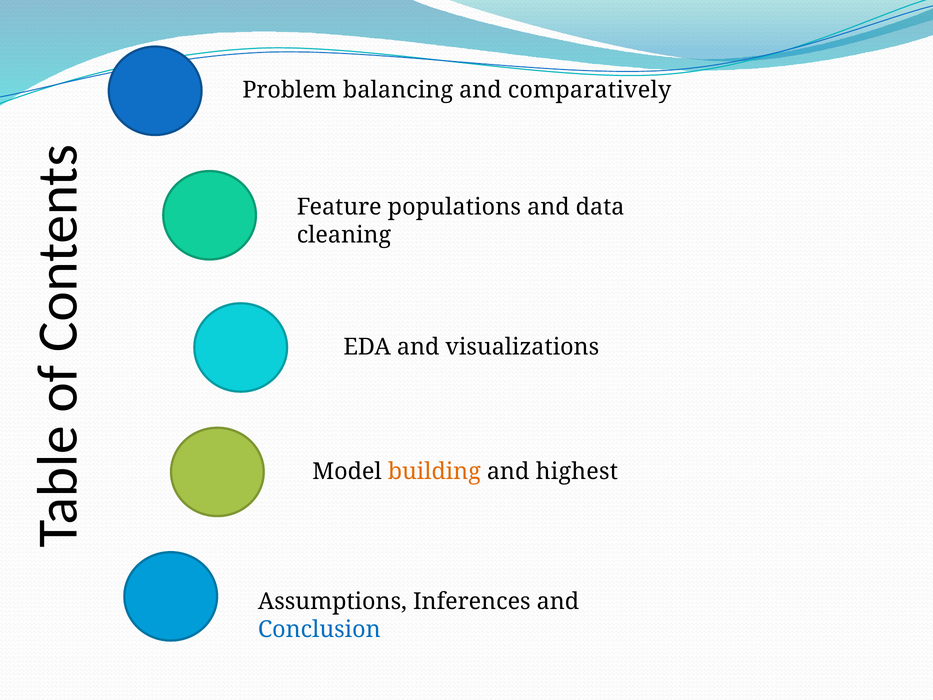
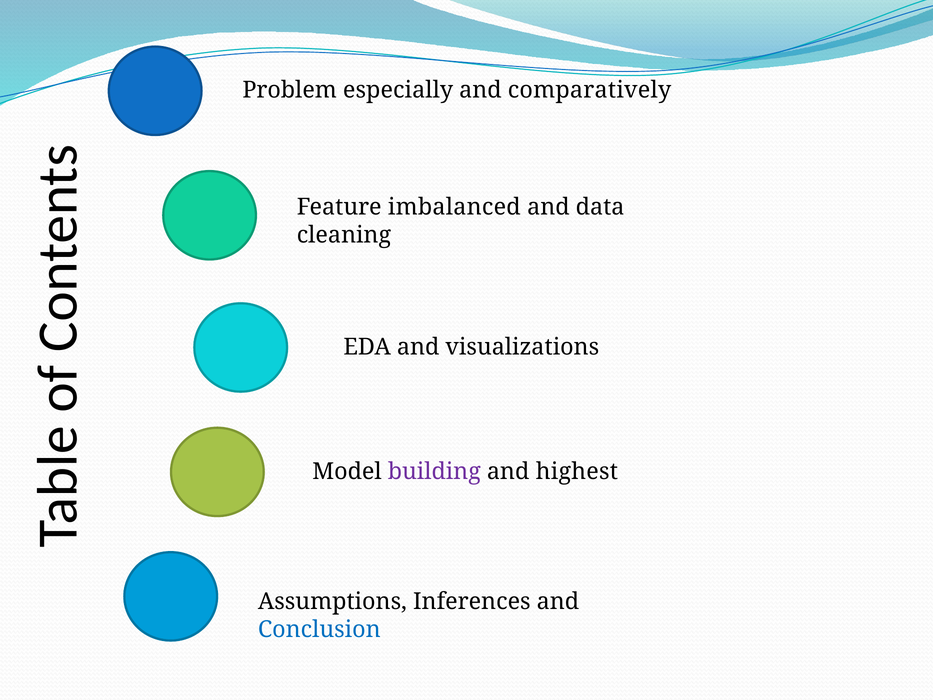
balancing: balancing -> especially
populations: populations -> imbalanced
building colour: orange -> purple
